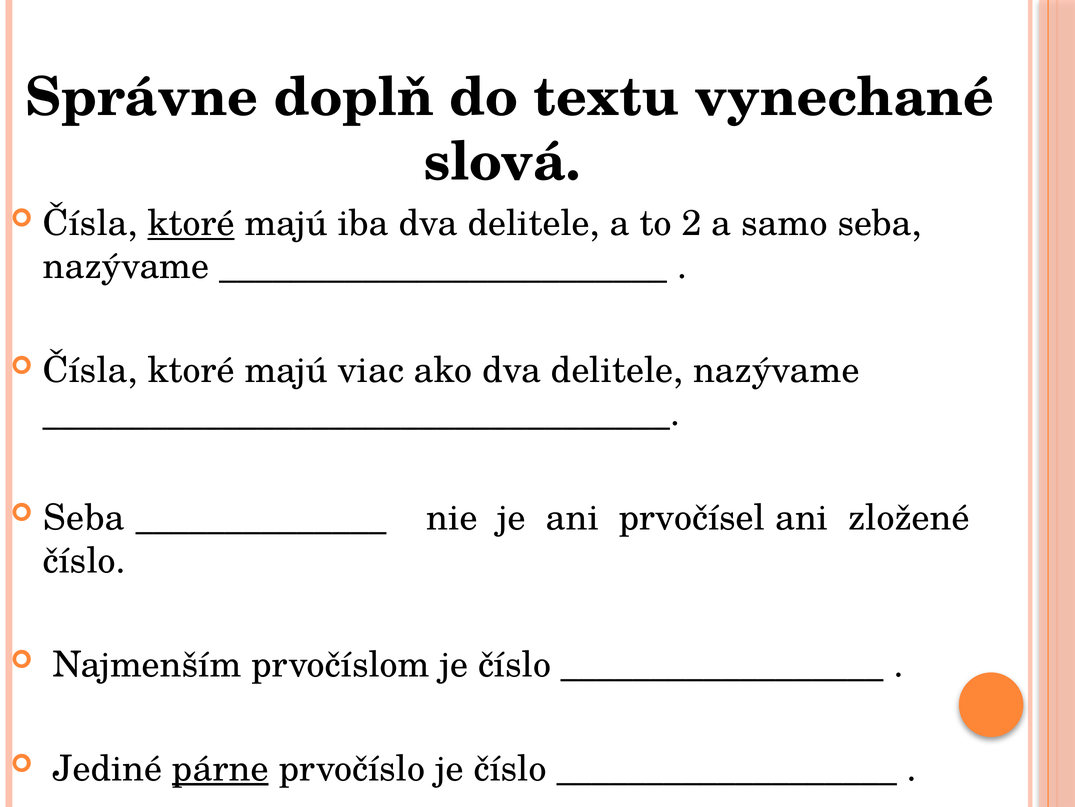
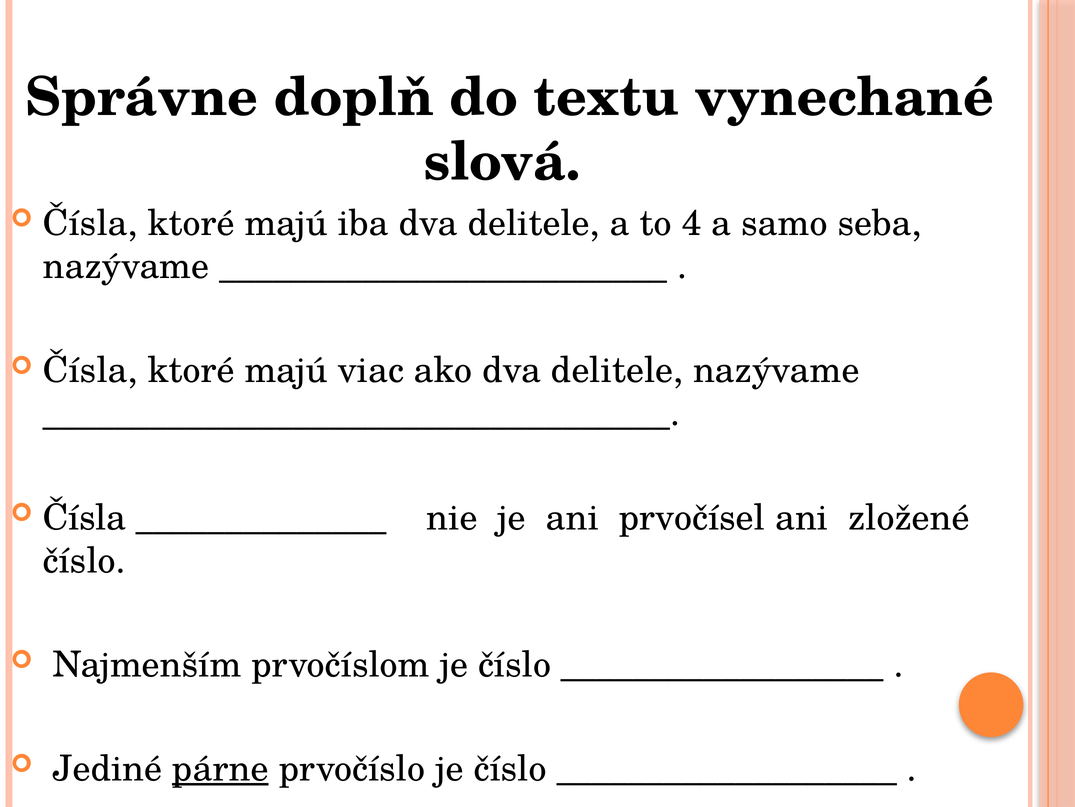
ktoré at (191, 223) underline: present -> none
2: 2 -> 4
Seba at (84, 517): Seba -> Čísla
